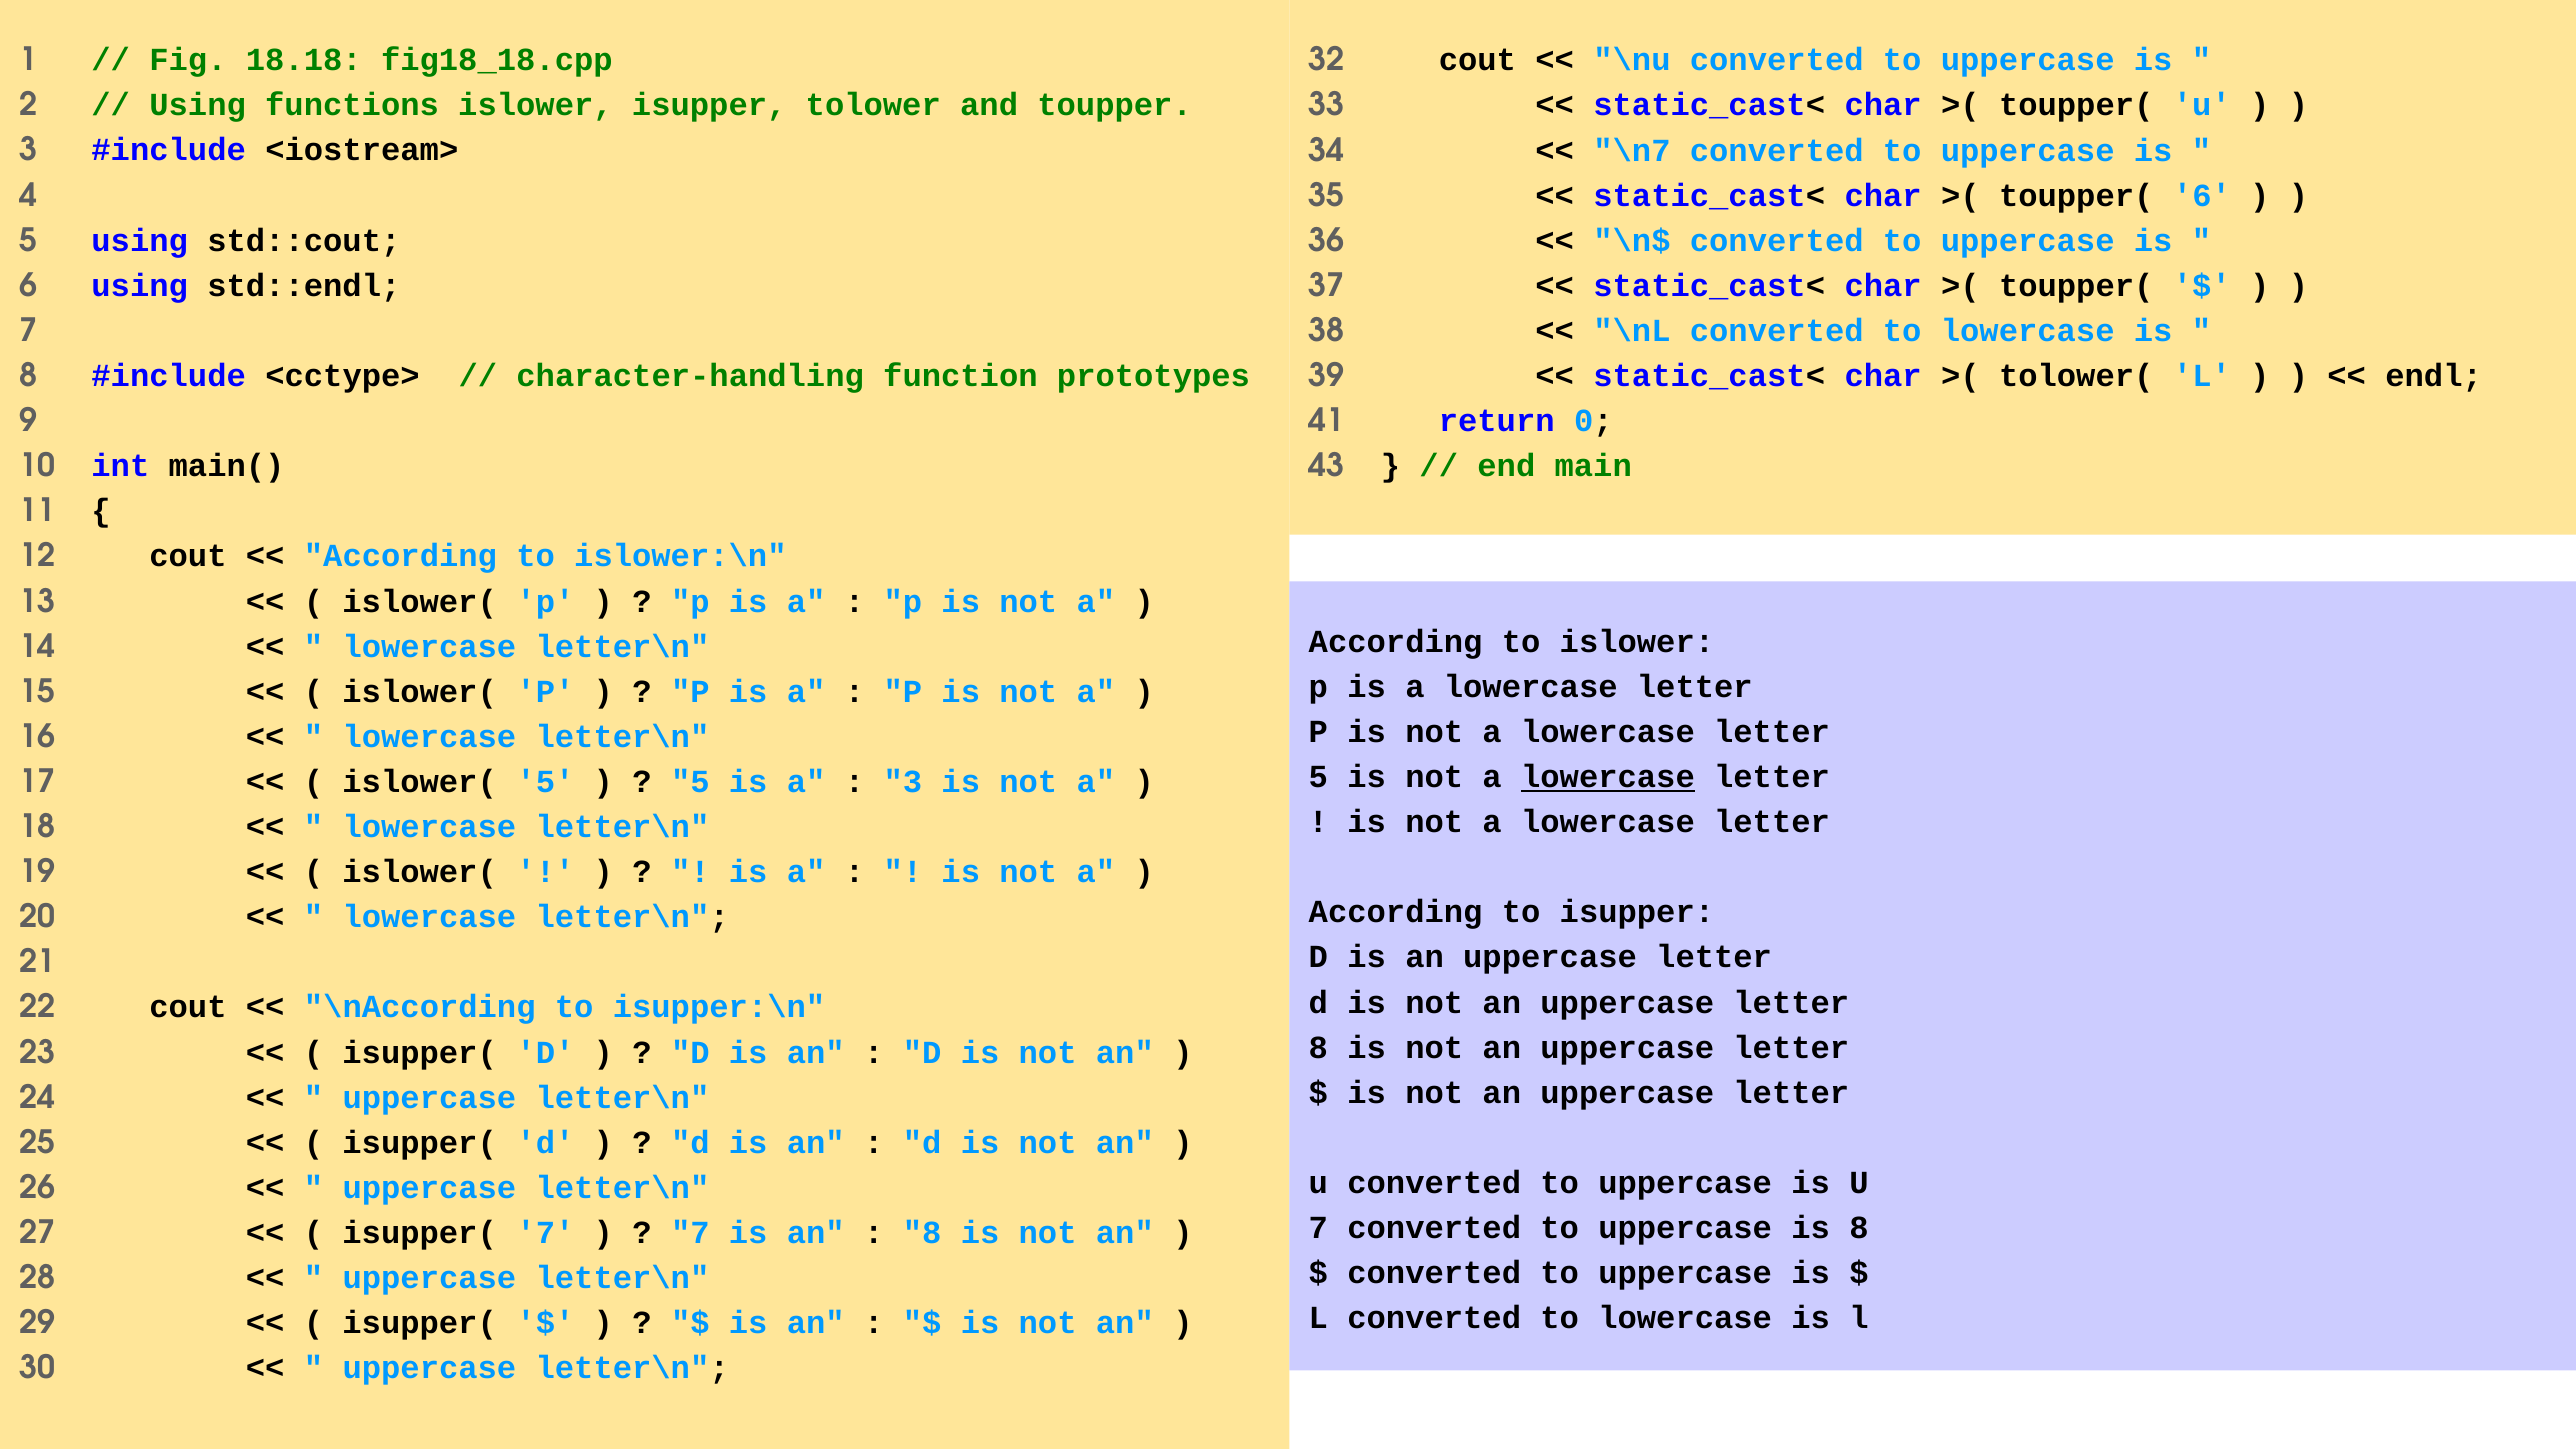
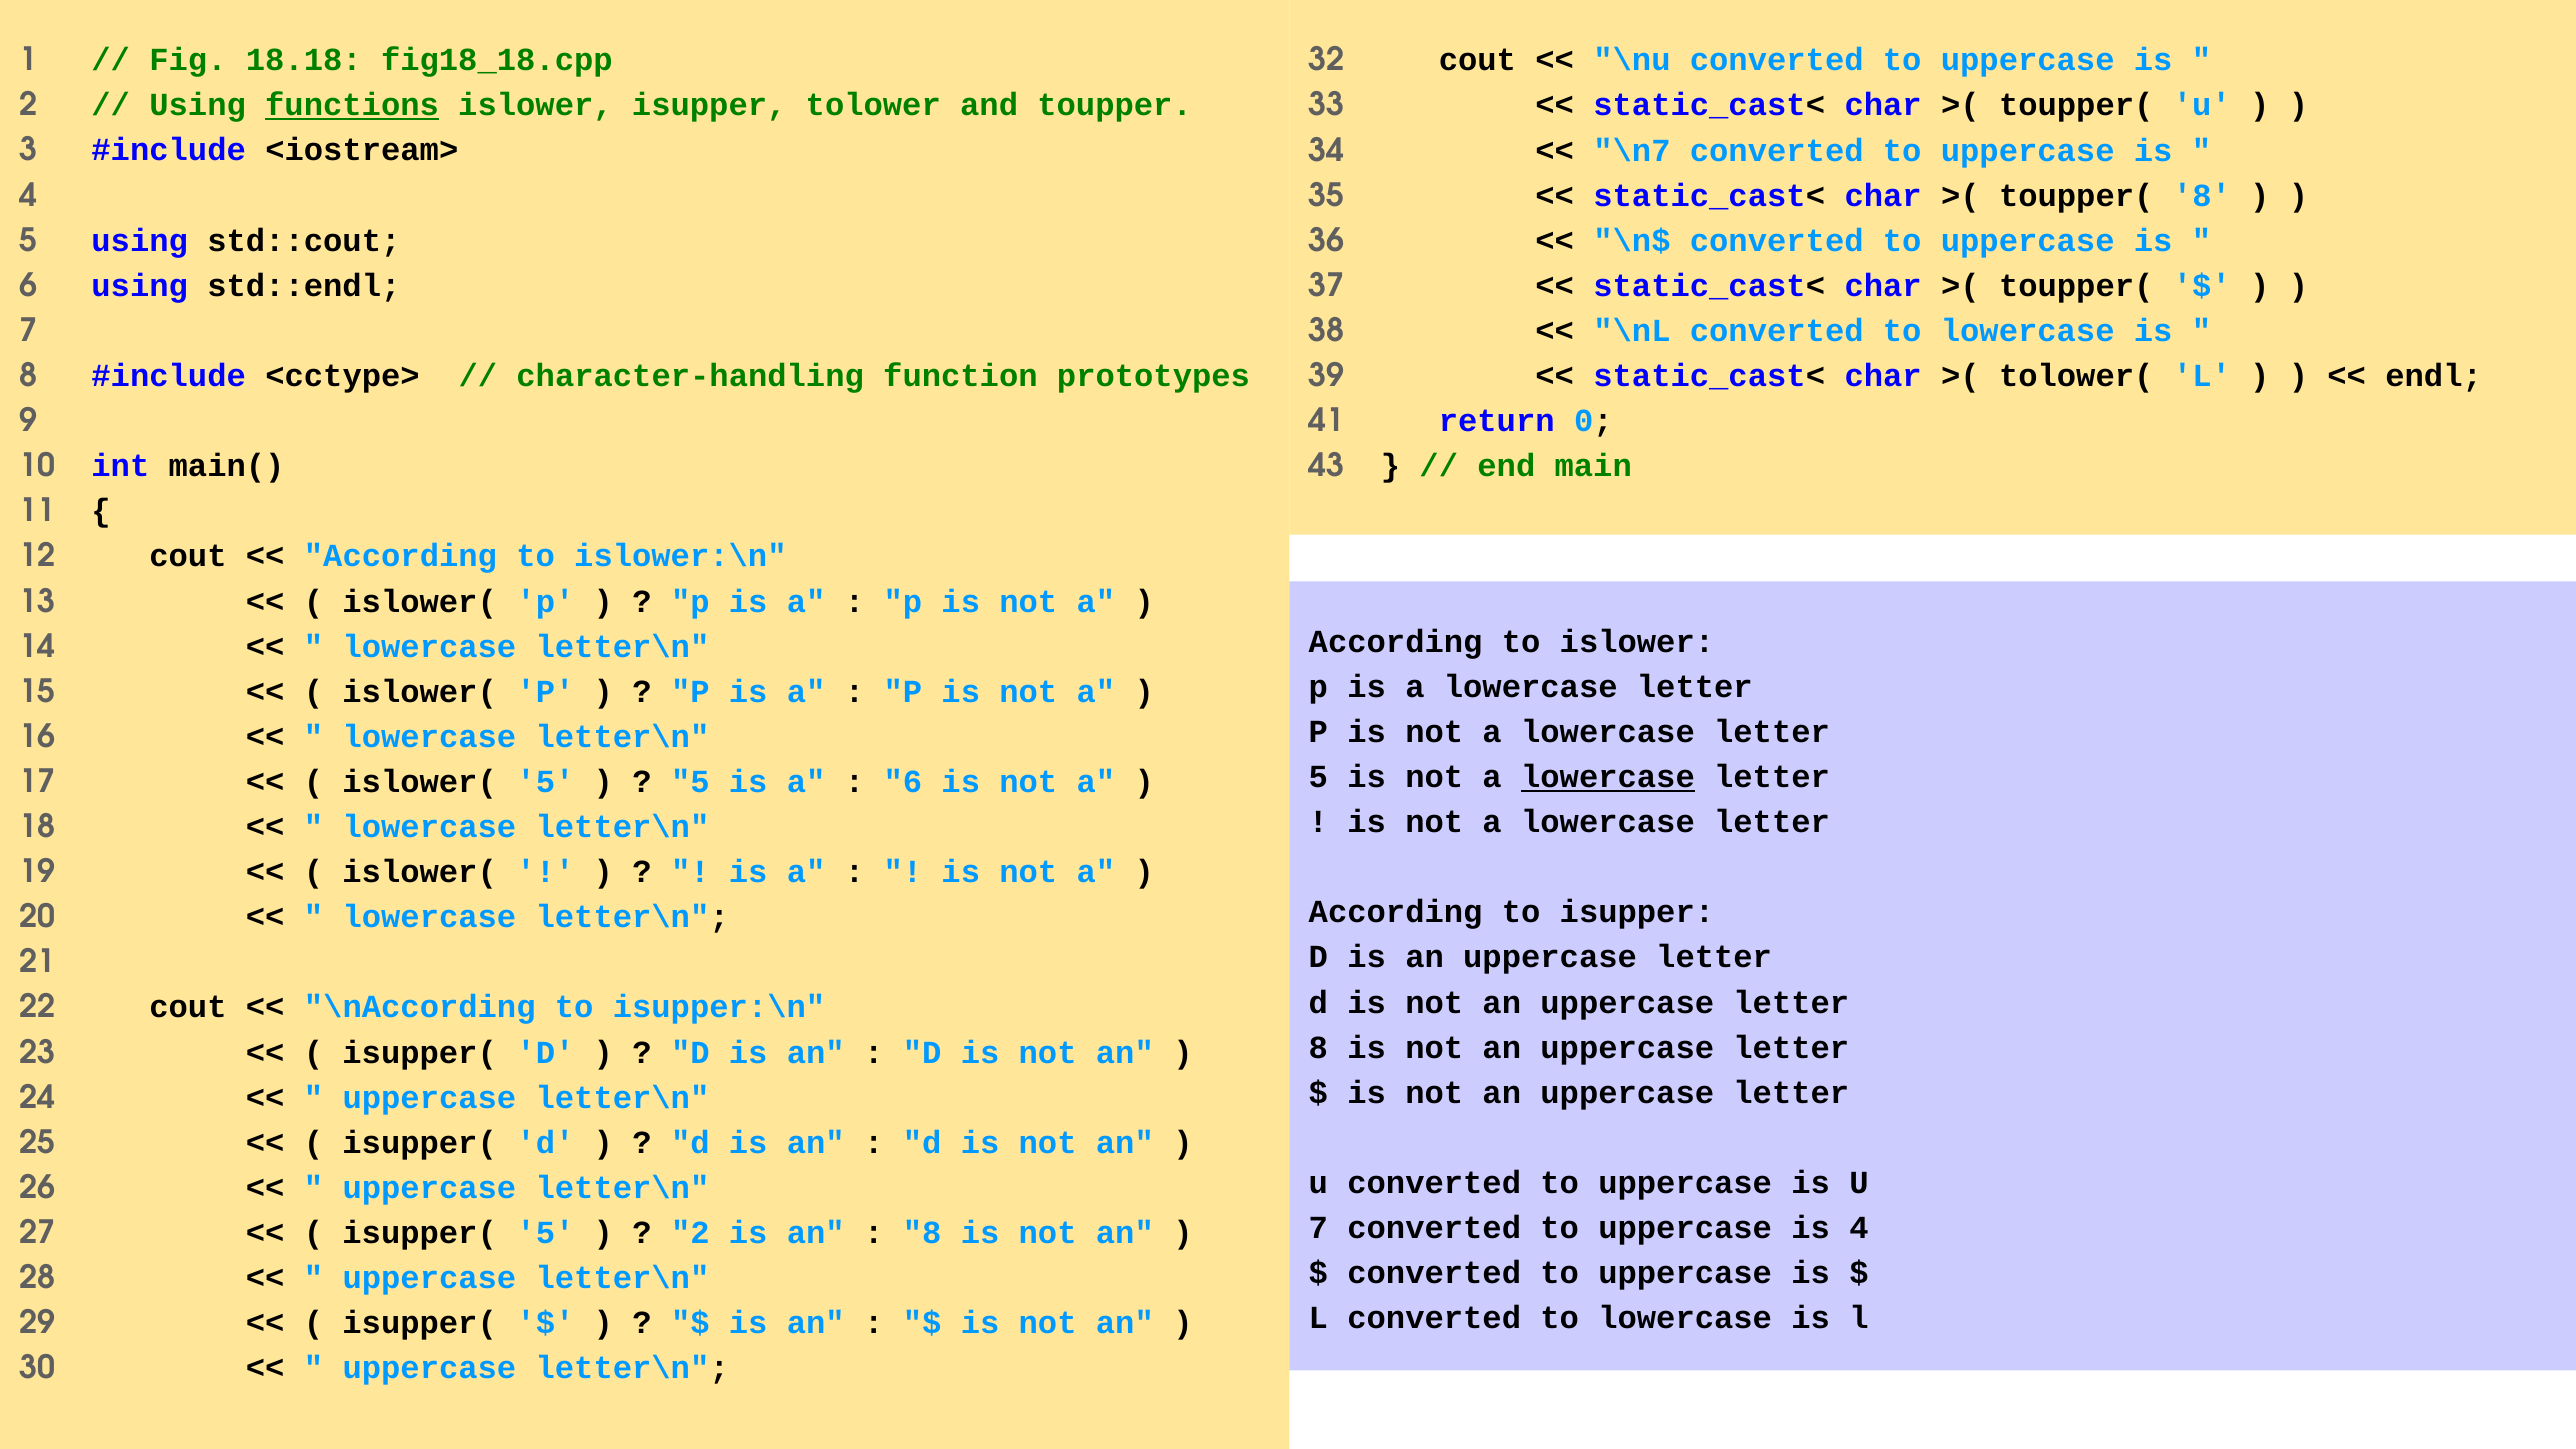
functions underline: none -> present
toupper( 6: 6 -> 8
3 at (903, 782): 3 -> 6
is 8: 8 -> 4
isupper( 7: 7 -> 5
7 at (690, 1233): 7 -> 2
